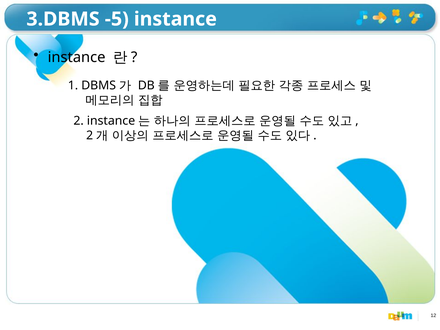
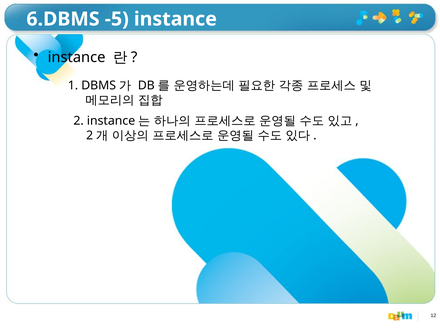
3.DBMS: 3.DBMS -> 6.DBMS
